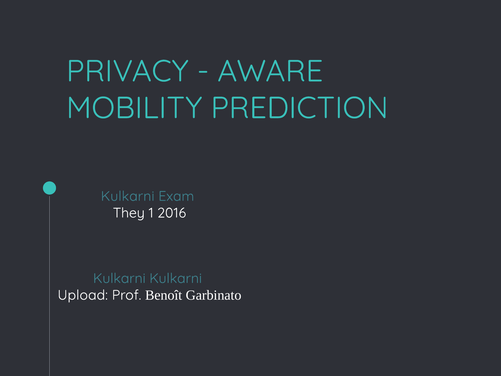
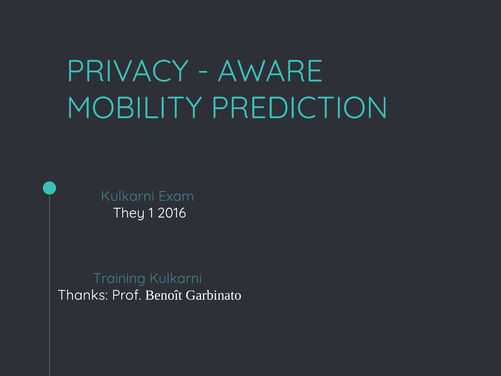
Kulkarni at (119, 278): Kulkarni -> Training
Upload: Upload -> Thanks
